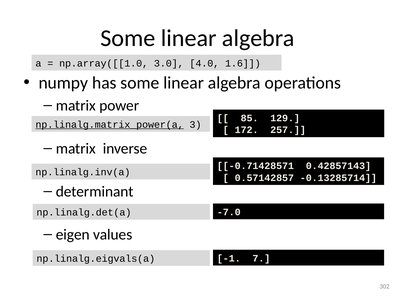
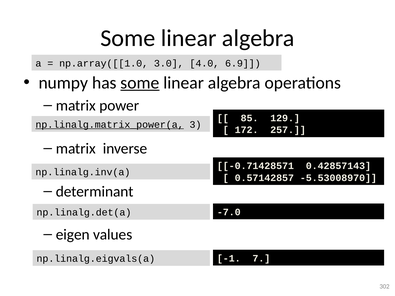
1.6: 1.6 -> 6.9
some at (140, 83) underline: none -> present
-0.13285714: -0.13285714 -> -5.53008970
